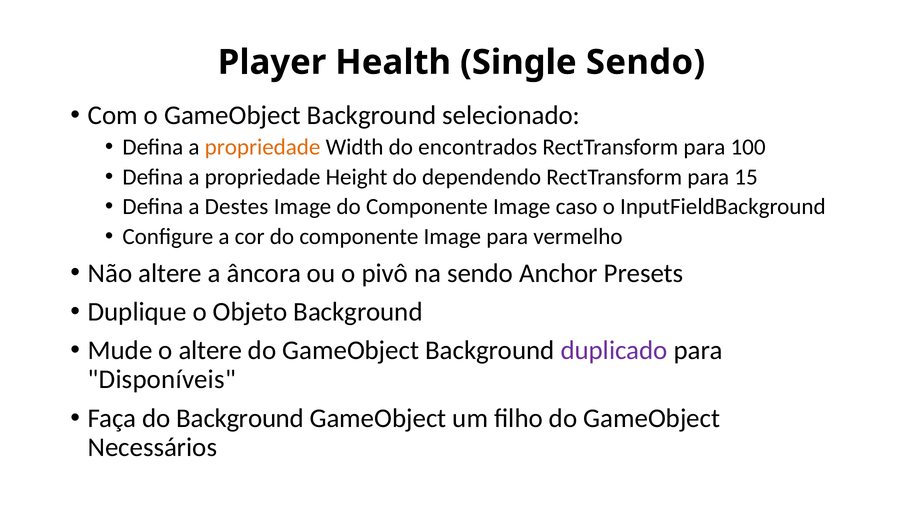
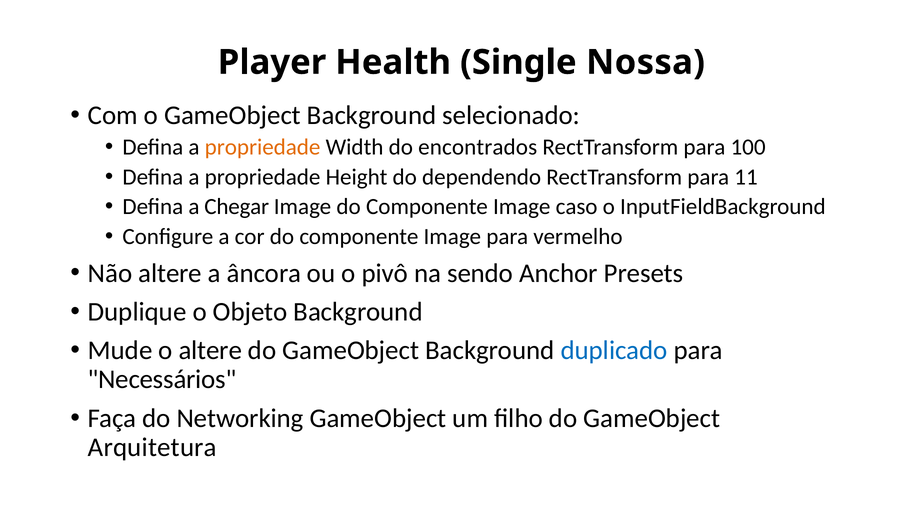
Single Sendo: Sendo -> Nossa
15: 15 -> 11
Destes: Destes -> Chegar
duplicado colour: purple -> blue
Disponíveis: Disponíveis -> Necessários
do Background: Background -> Networking
Necessários: Necessários -> Arquitetura
